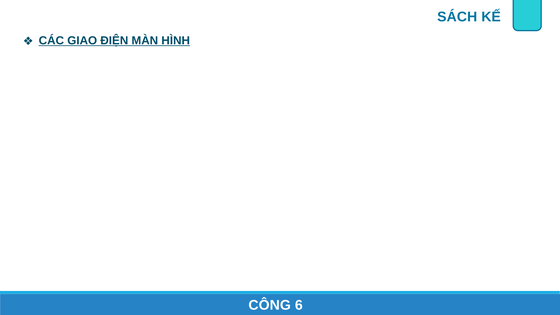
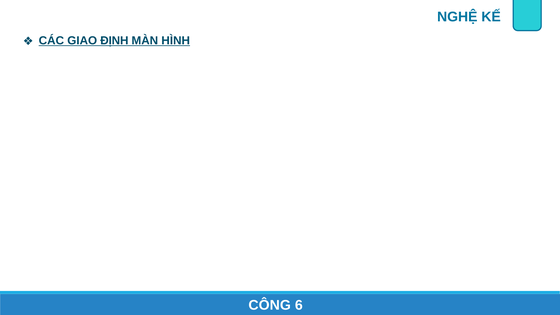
SÁCH: SÁCH -> NGHỆ
ĐIỆN: ĐIỆN -> ĐỊNH
